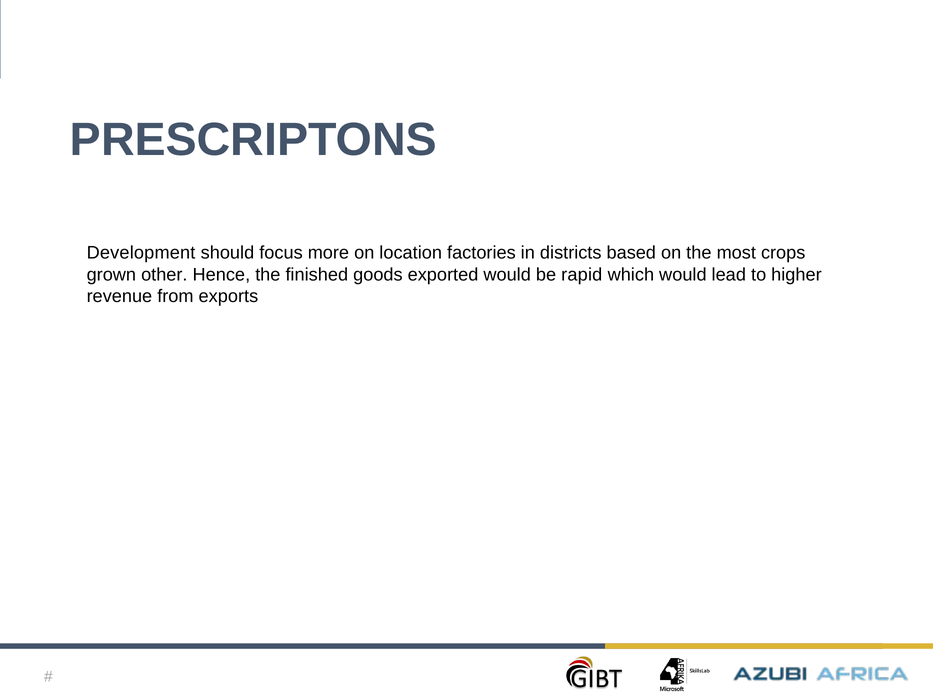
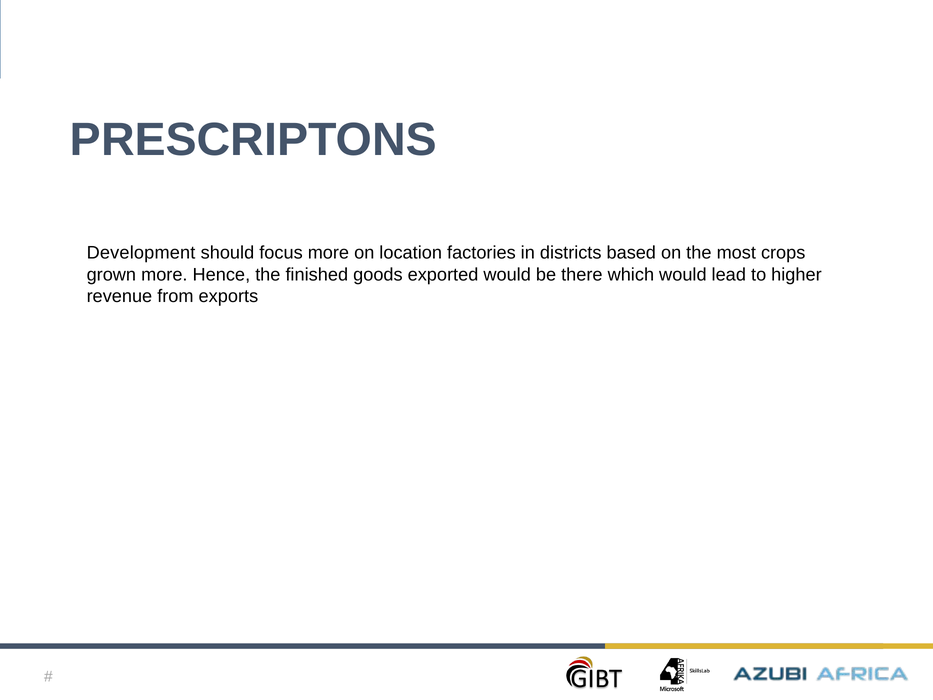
grown other: other -> more
rapid: rapid -> there
